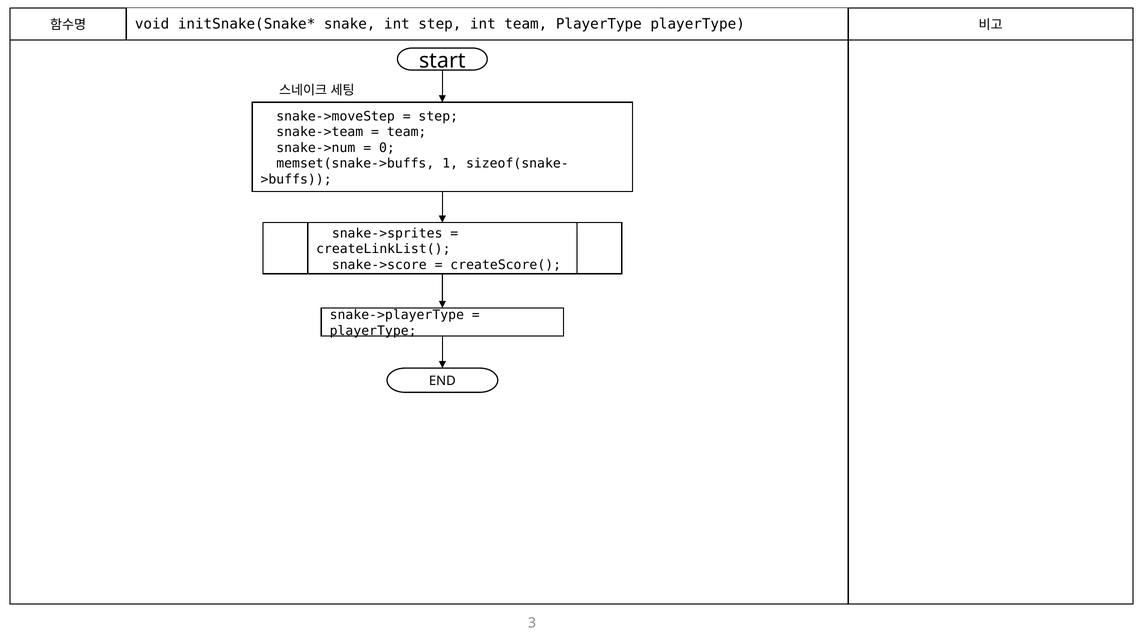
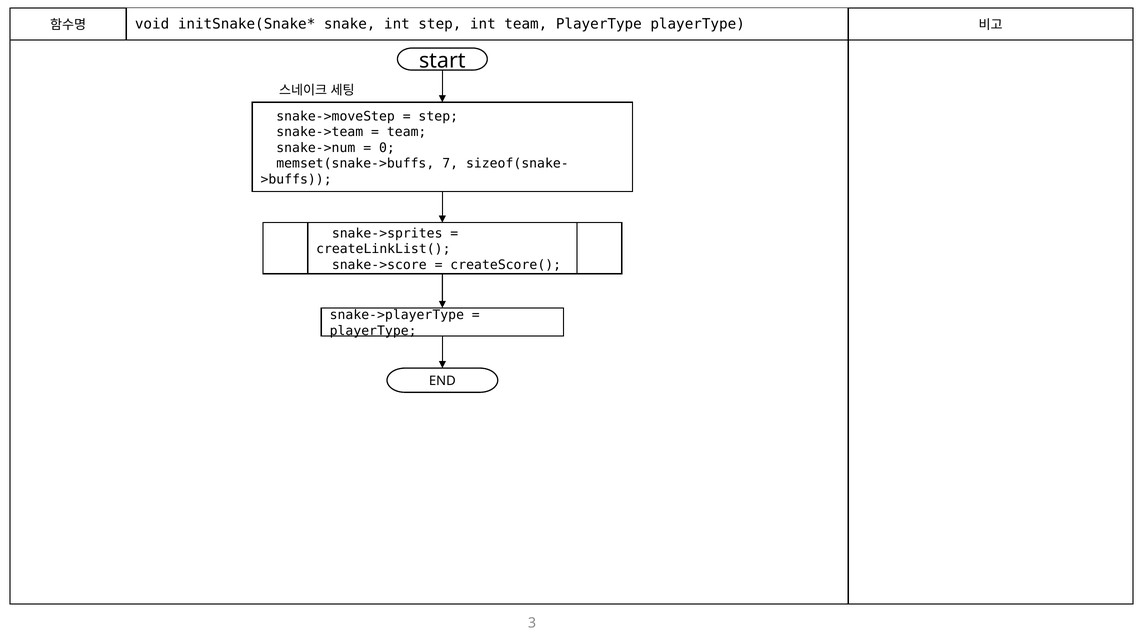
1: 1 -> 7
